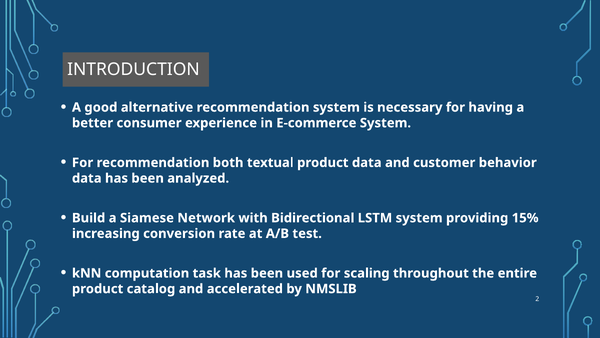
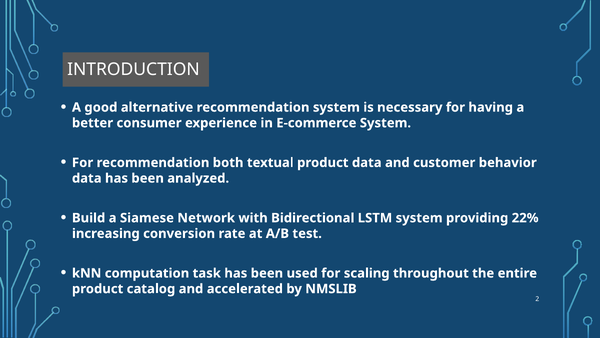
15%: 15% -> 22%
